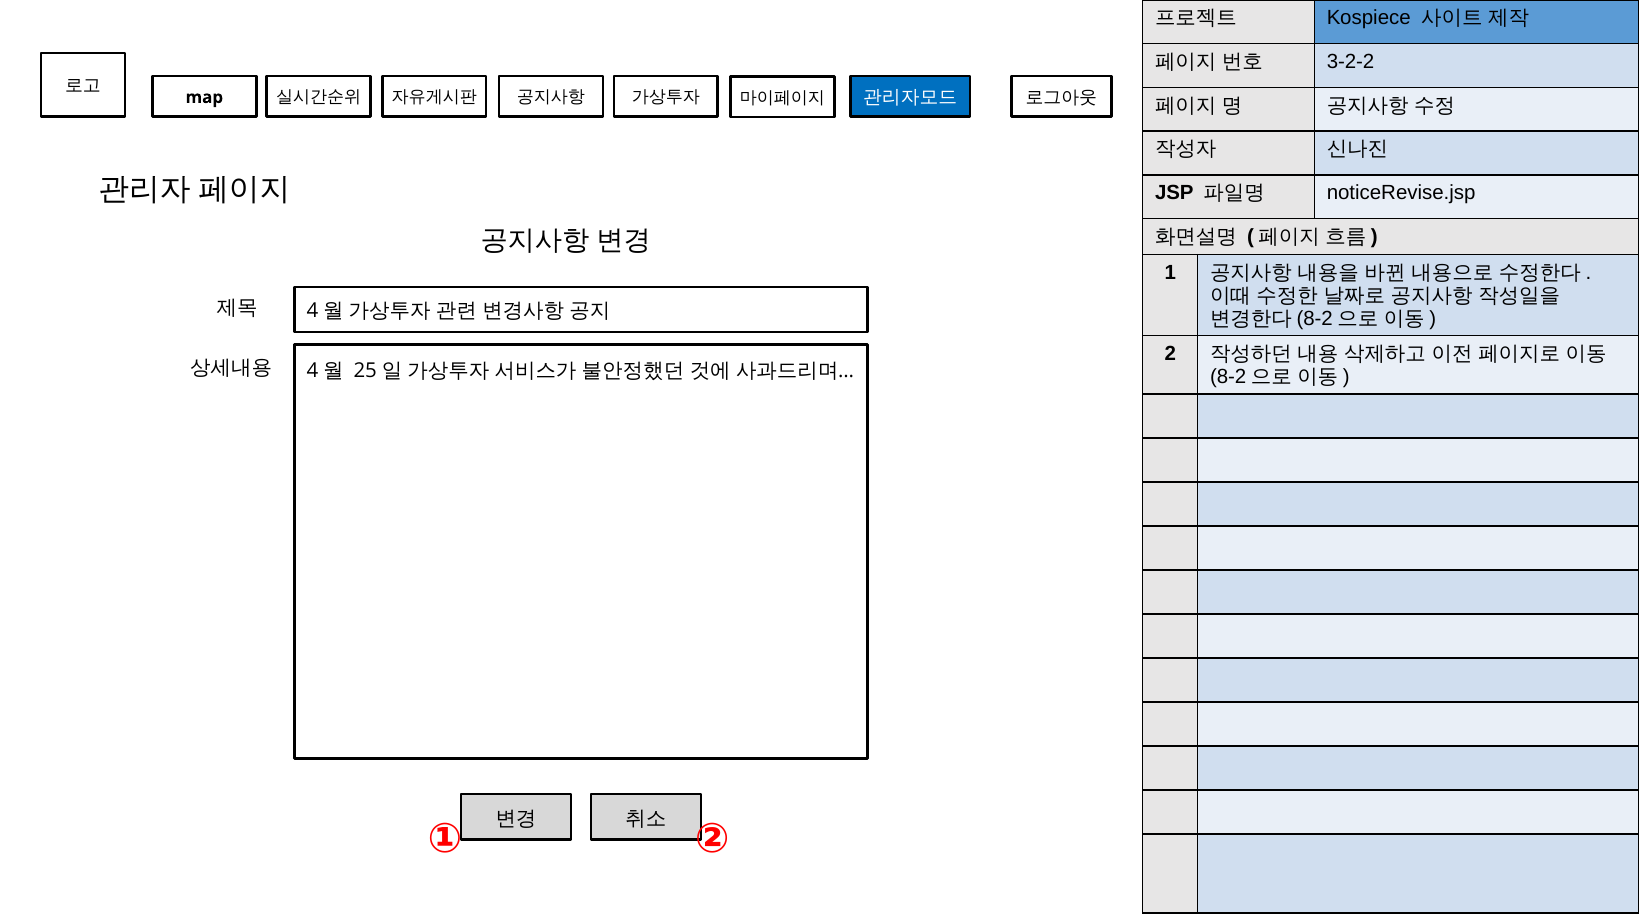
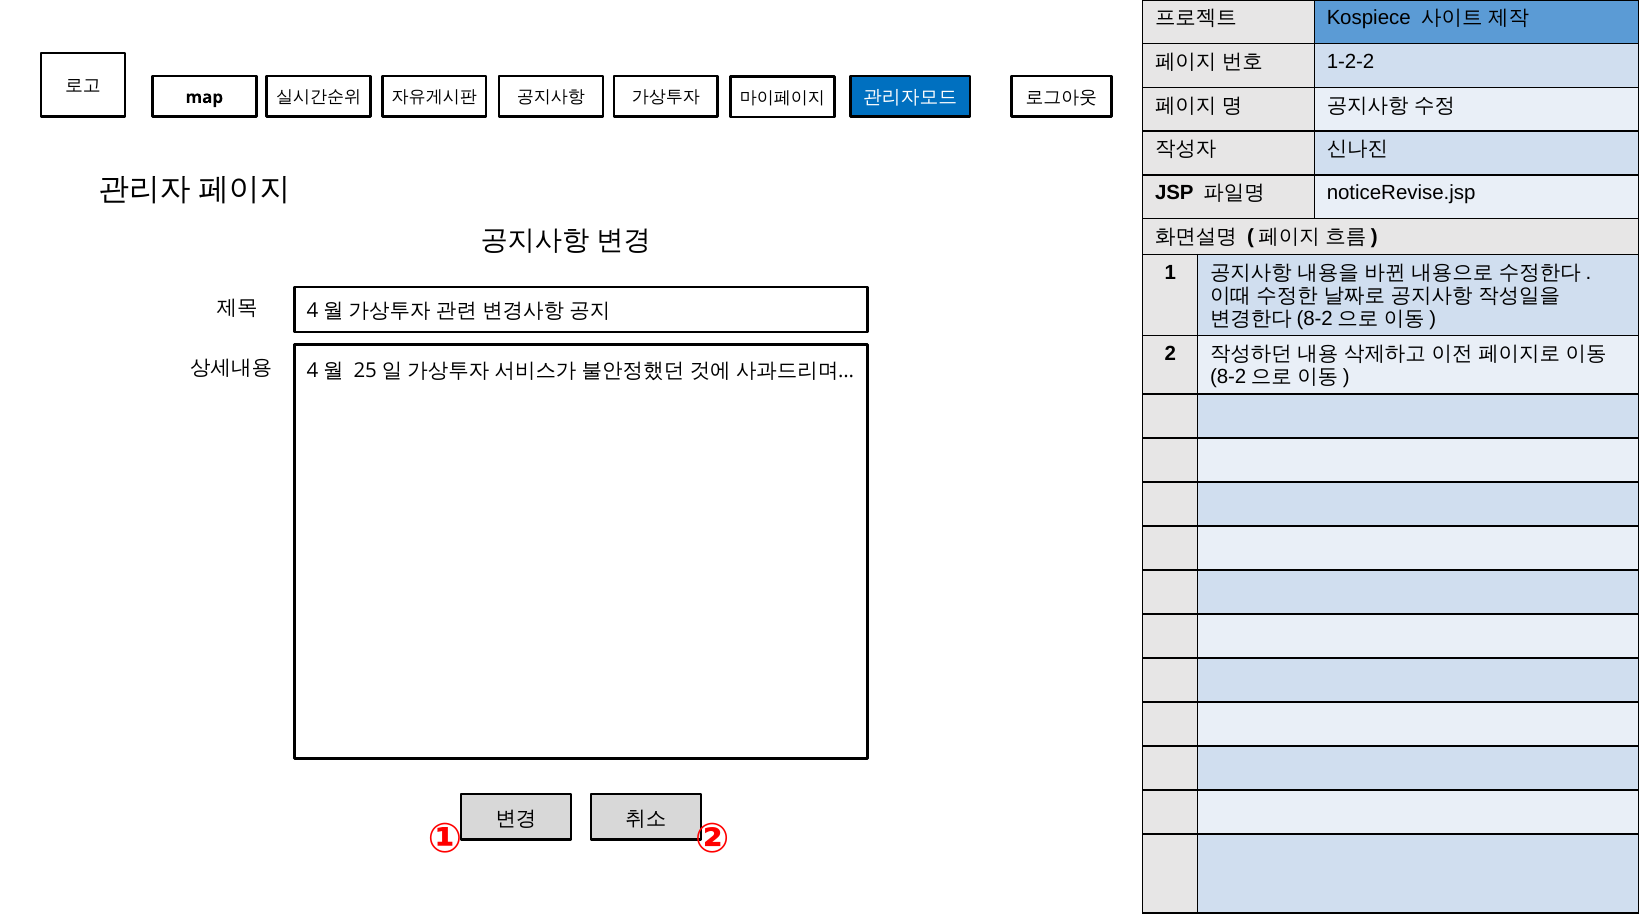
3-2-2: 3-2-2 -> 1-2-2
